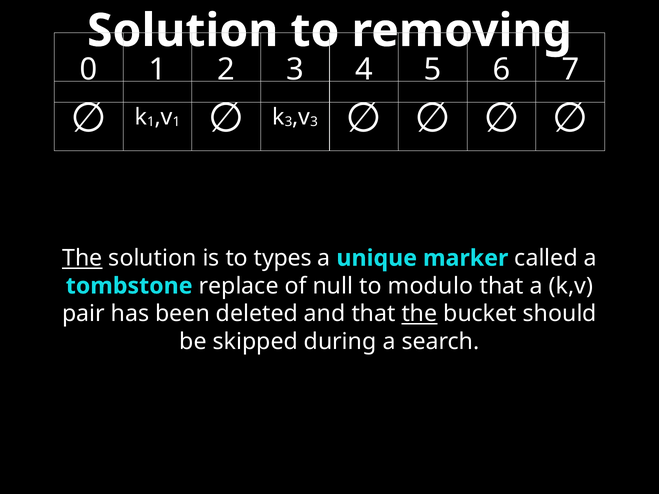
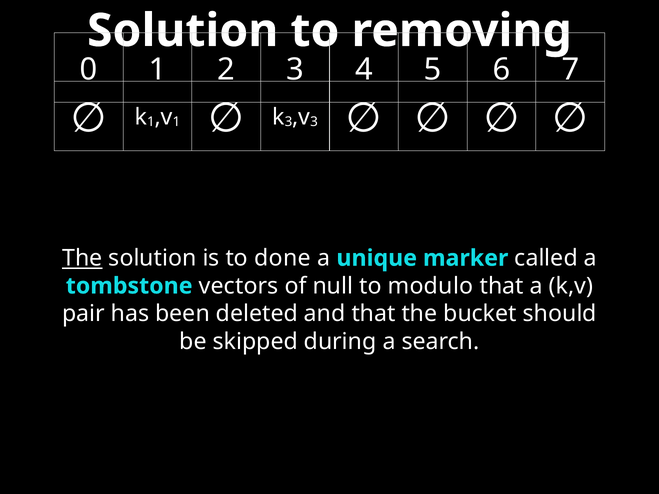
types: types -> done
replace: replace -> vectors
the at (419, 314) underline: present -> none
